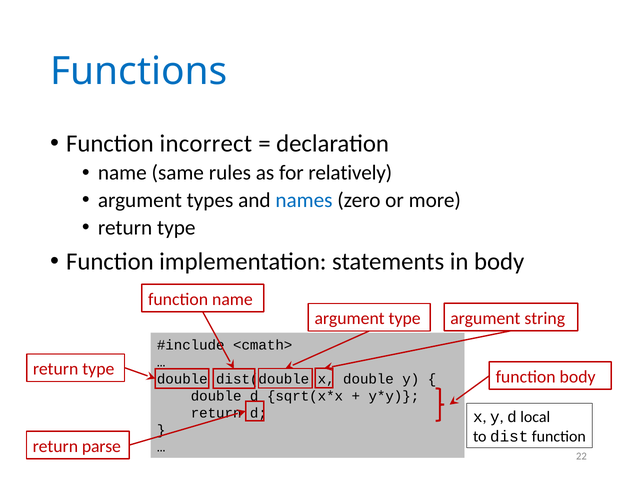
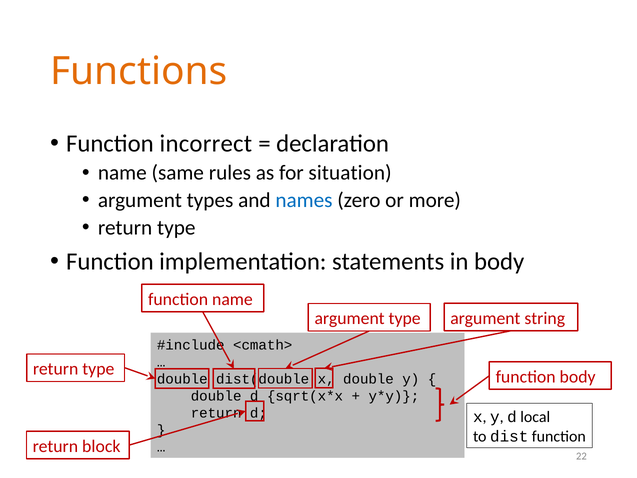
Functions colour: blue -> orange
relatively: relatively -> situation
parse: parse -> block
